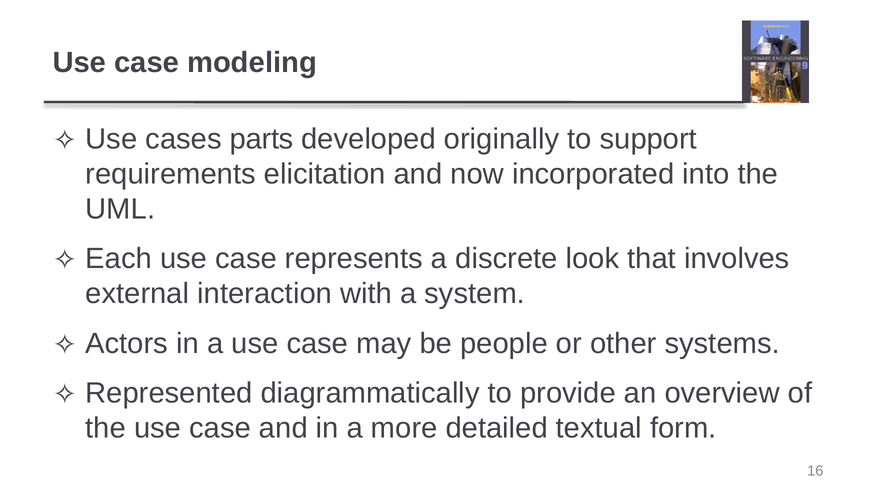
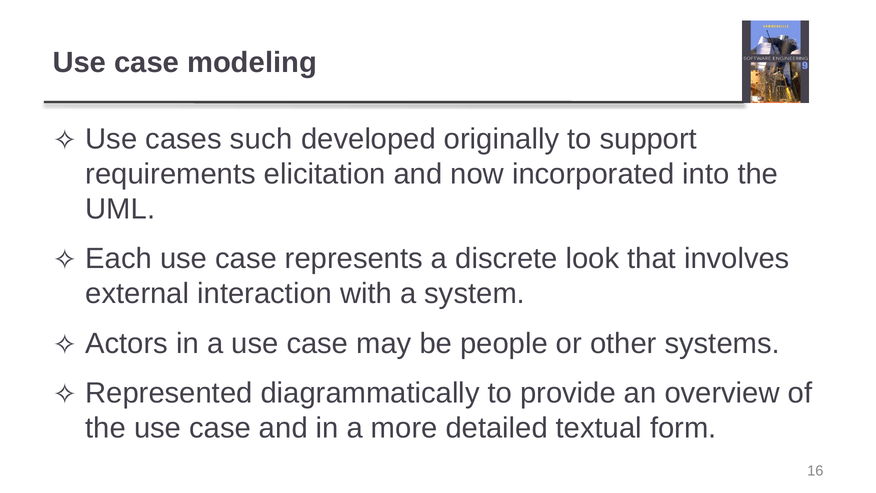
parts: parts -> such
